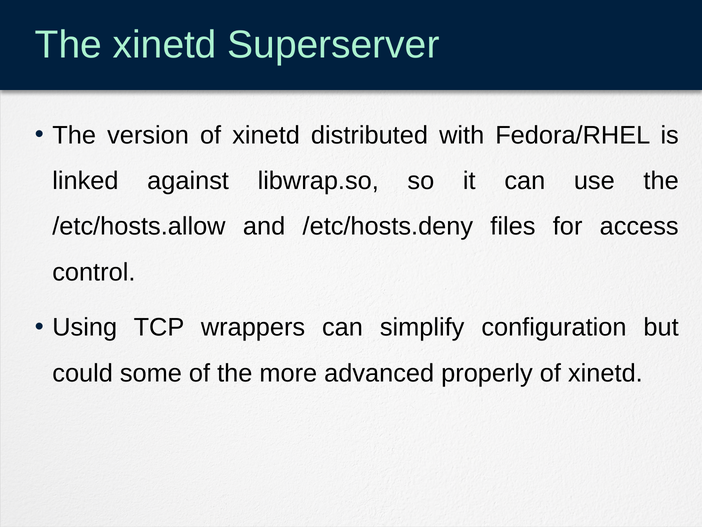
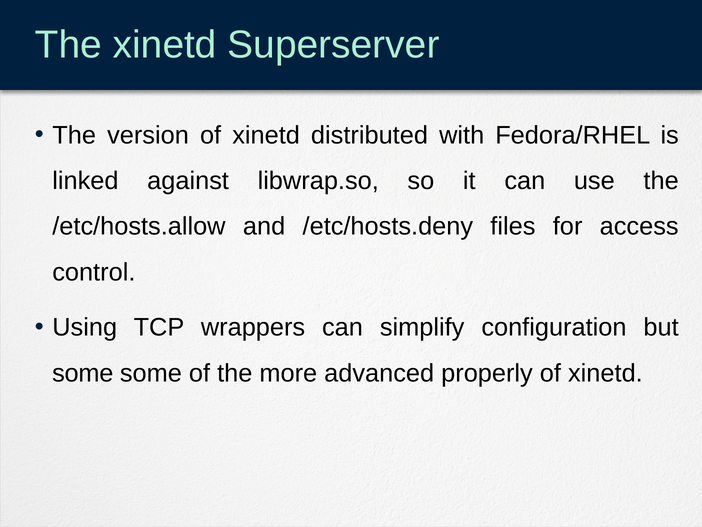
could at (83, 373): could -> some
